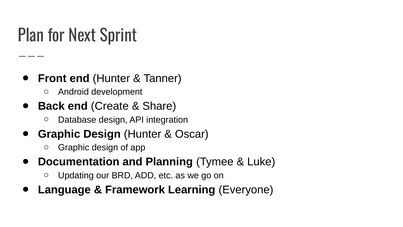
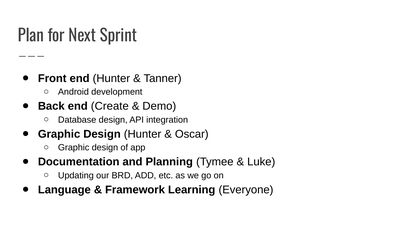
Share: Share -> Demo
